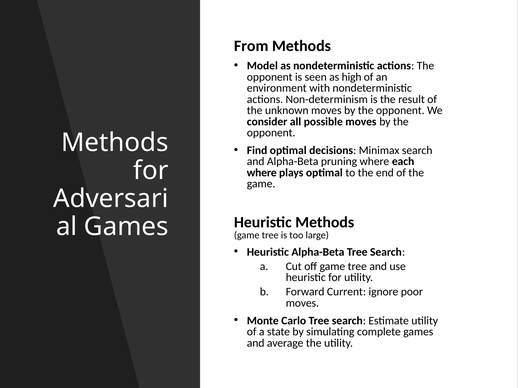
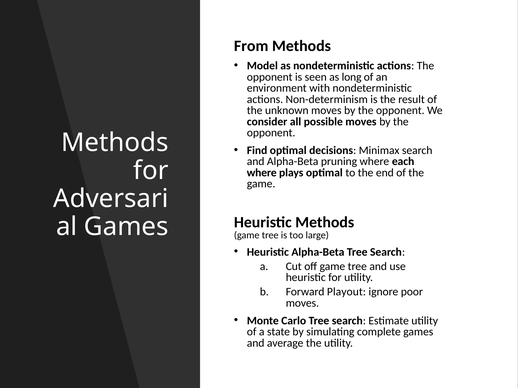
high: high -> long
Current: Current -> Playout
